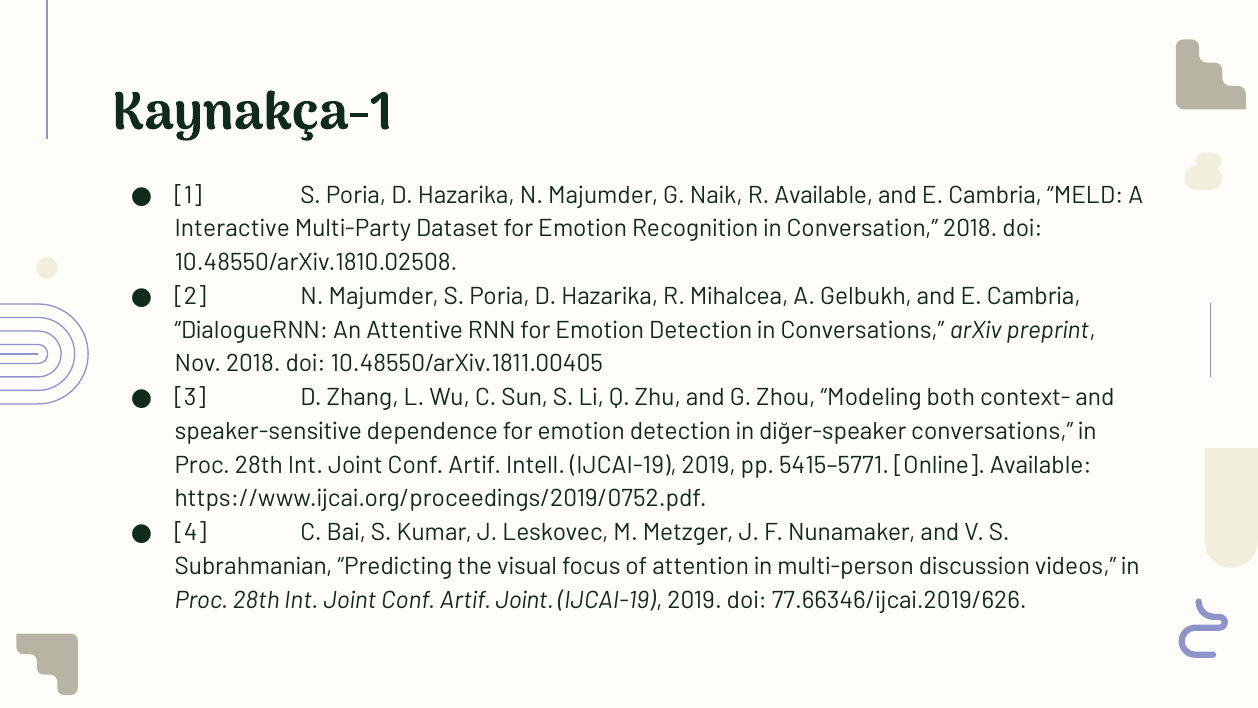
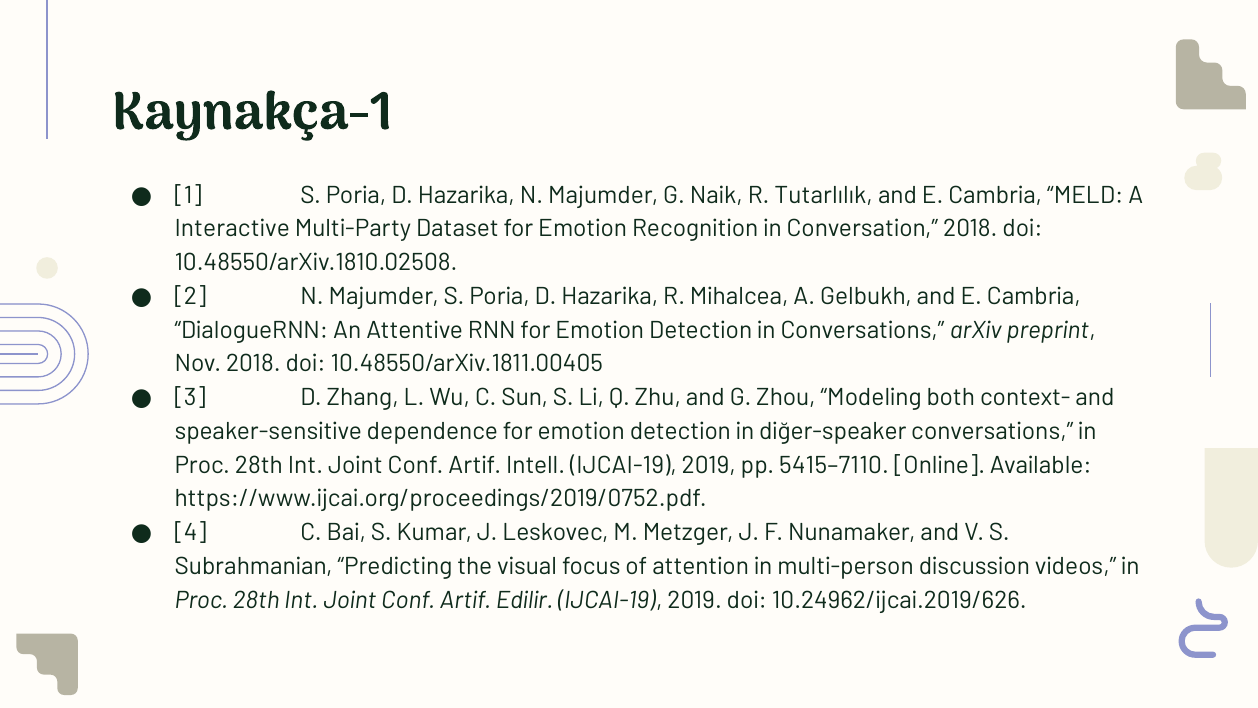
R Available: Available -> Tutarlılık
5415–5771: 5415–5771 -> 5415–7110
Artif Joint: Joint -> Edilir
77.66346/ijcai.2019/626: 77.66346/ijcai.2019/626 -> 10.24962/ijcai.2019/626
